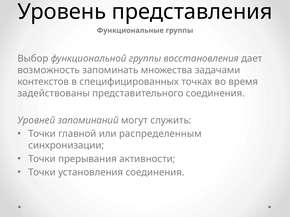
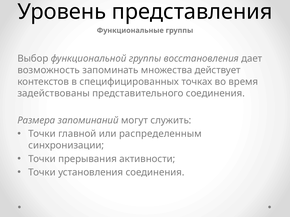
задачами: задачами -> действует
Уровней: Уровней -> Размера
